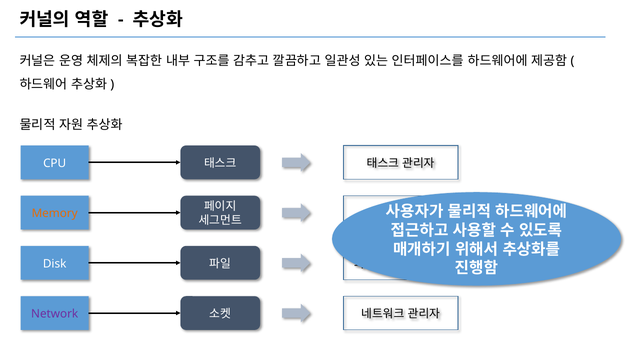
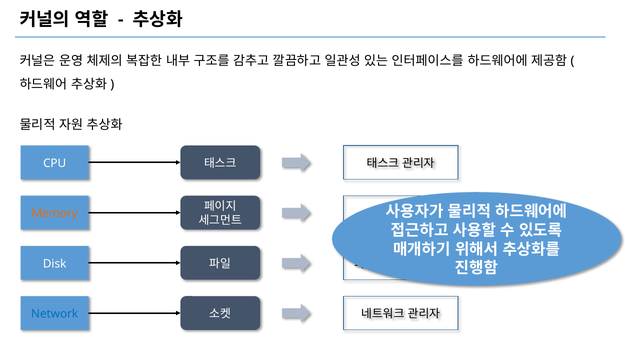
Network colour: purple -> blue
